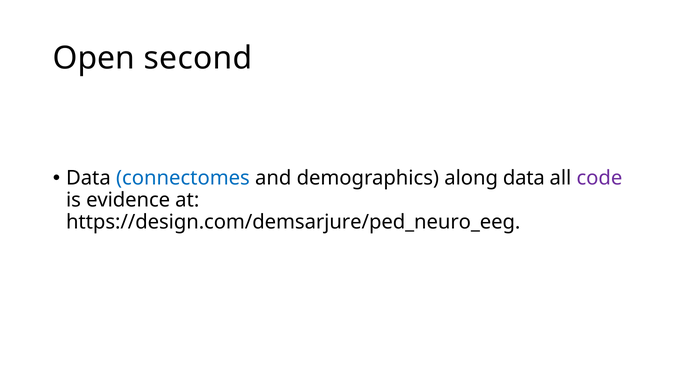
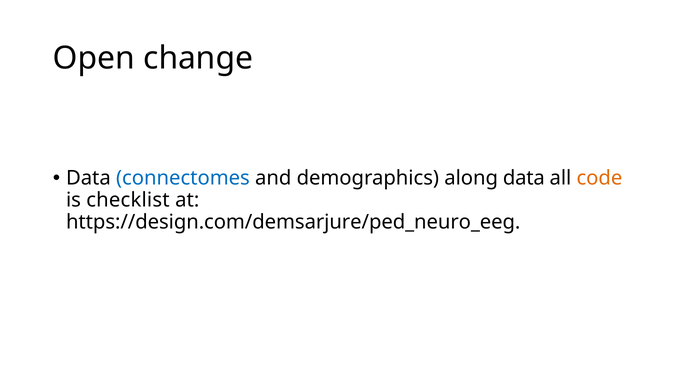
second: second -> change
code colour: purple -> orange
evidence: evidence -> checklist
